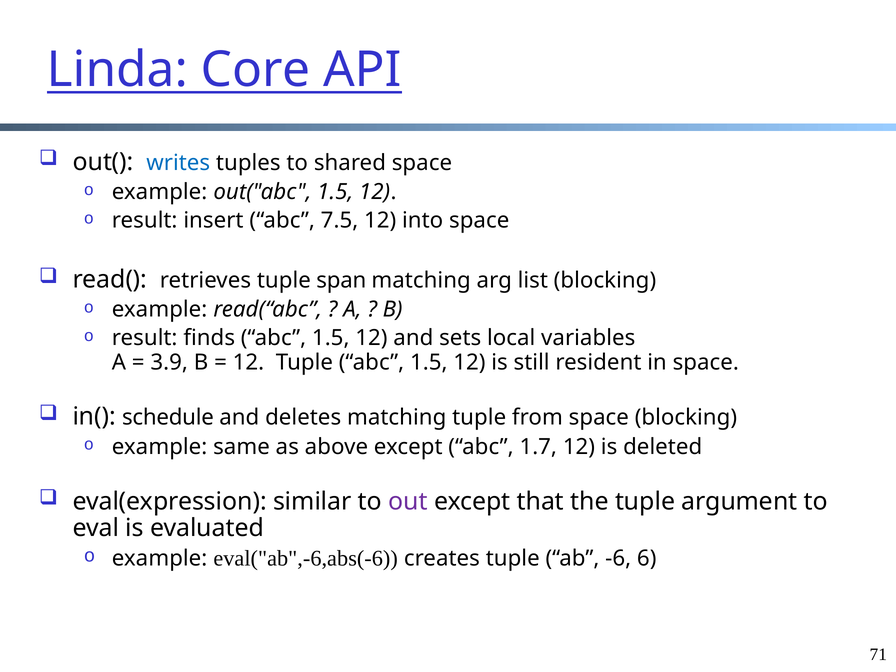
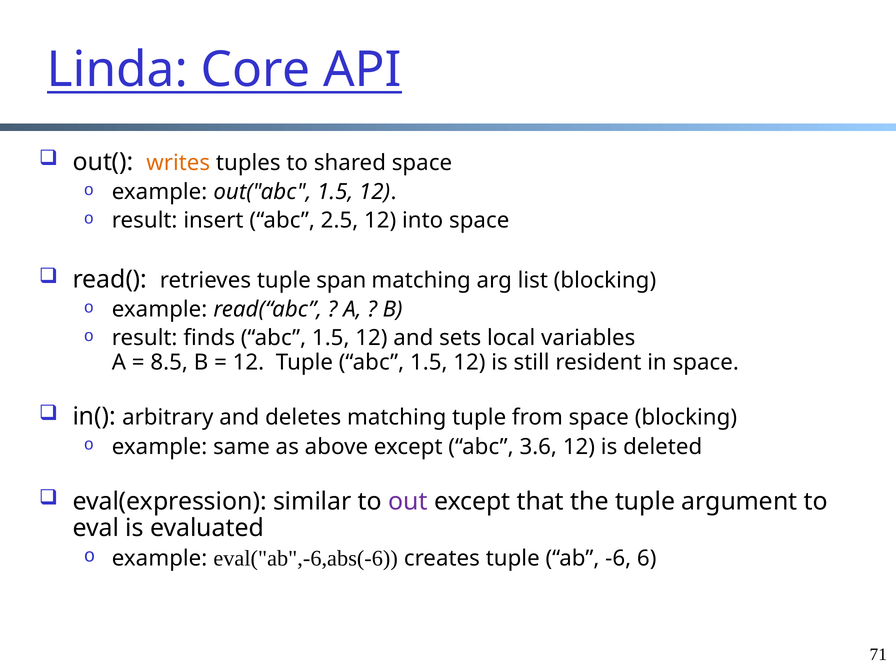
writes colour: blue -> orange
7.5: 7.5 -> 2.5
3.9: 3.9 -> 8.5
schedule: schedule -> arbitrary
1.7: 1.7 -> 3.6
